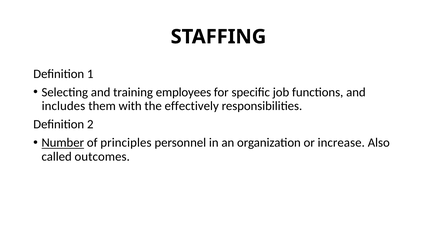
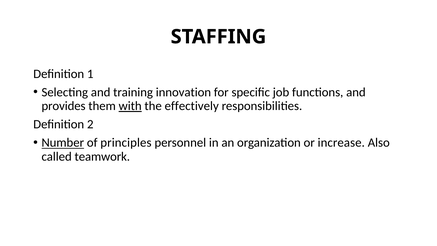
employees: employees -> innovation
includes: includes -> provides
with underline: none -> present
outcomes: outcomes -> teamwork
